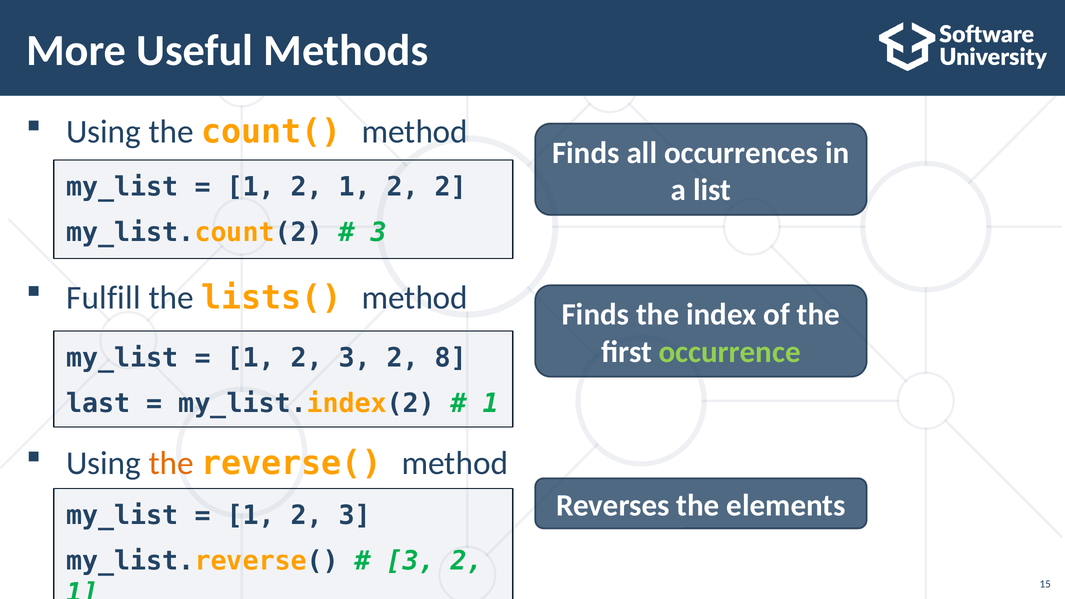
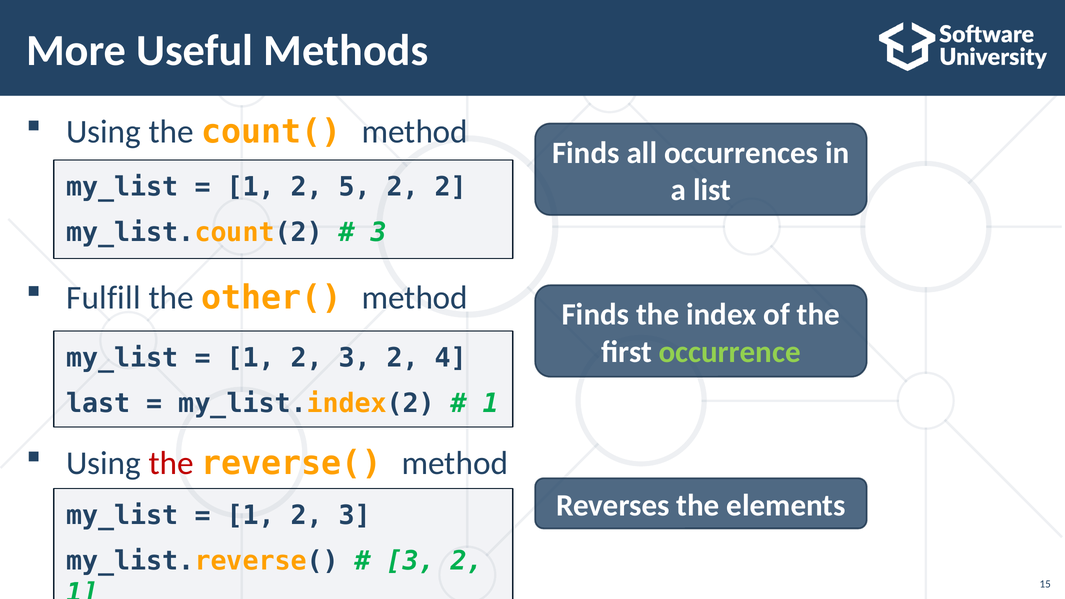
1 2 1: 1 -> 5
lists(: lists( -> other(
8: 8 -> 4
the at (171, 463) colour: orange -> red
